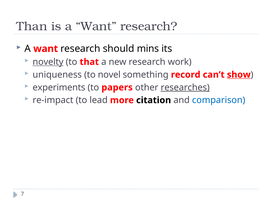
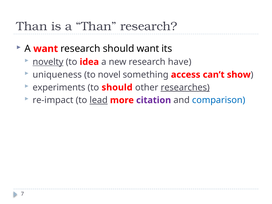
is a Want: Want -> Than
should mins: mins -> want
that: that -> idea
work: work -> have
record: record -> access
show underline: present -> none
to papers: papers -> should
lead underline: none -> present
citation colour: black -> purple
